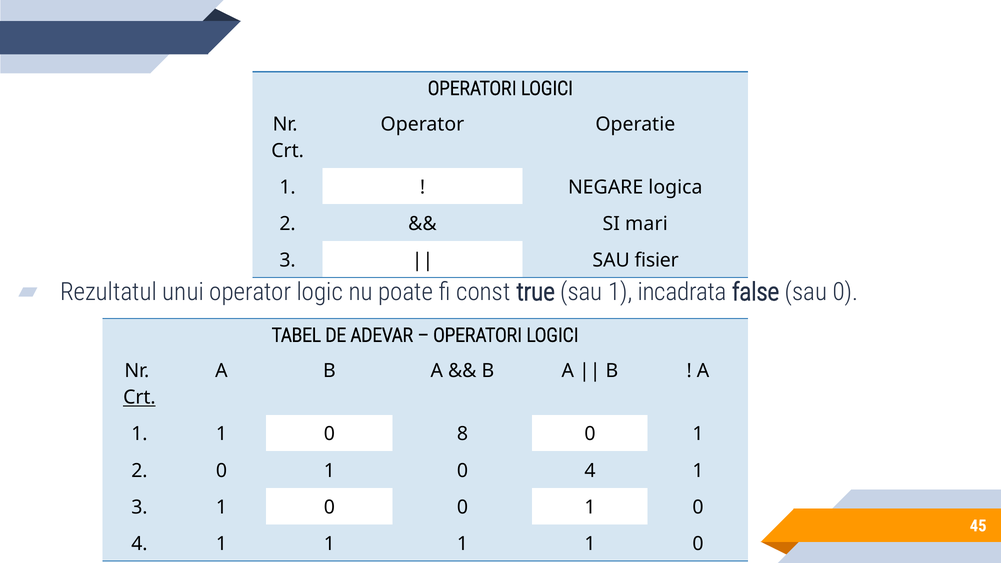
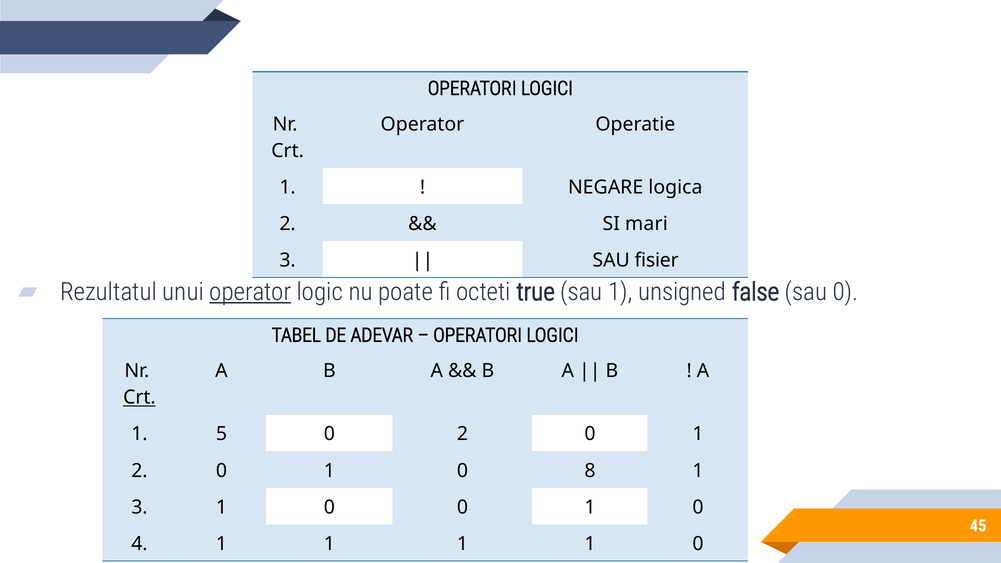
operator at (250, 292) underline: none -> present
const: const -> octeti
incadrata: incadrata -> unsigned
1 at (221, 434): 1 -> 5
0 8: 8 -> 2
4 at (590, 471): 4 -> 8
